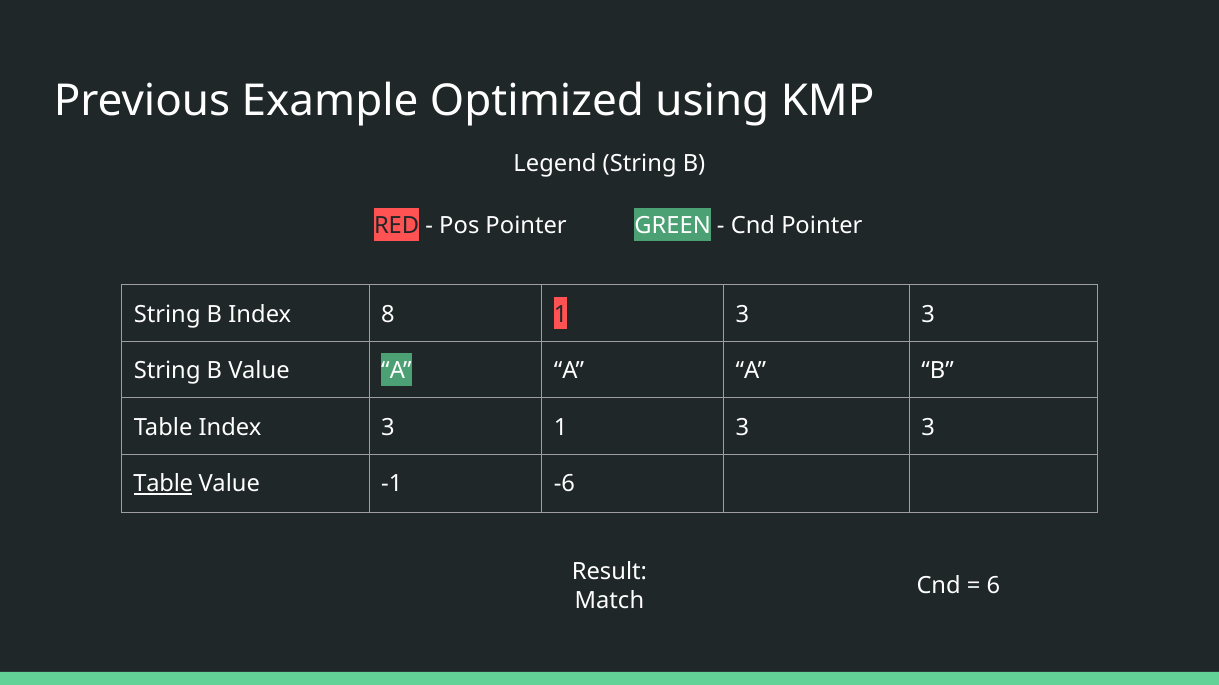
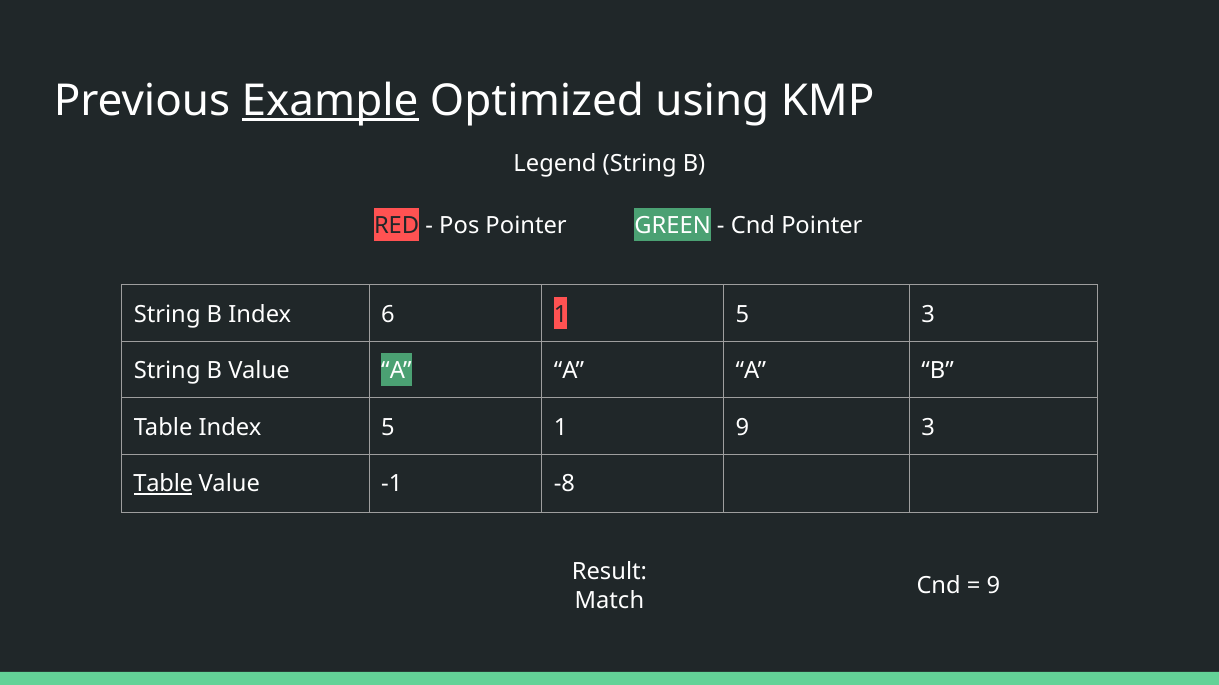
Example underline: none -> present
8: 8 -> 6
3 at (742, 315): 3 -> 5
Index 3: 3 -> 5
3 at (742, 428): 3 -> 9
-6: -6 -> -8
6 at (993, 587): 6 -> 9
